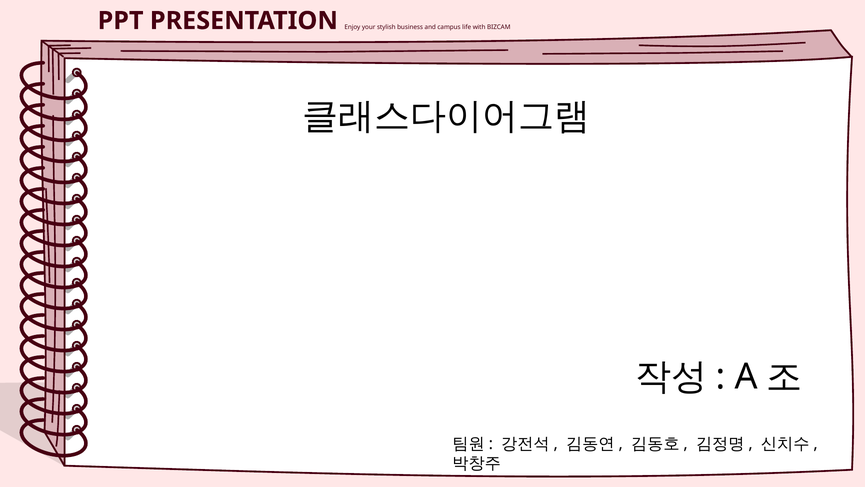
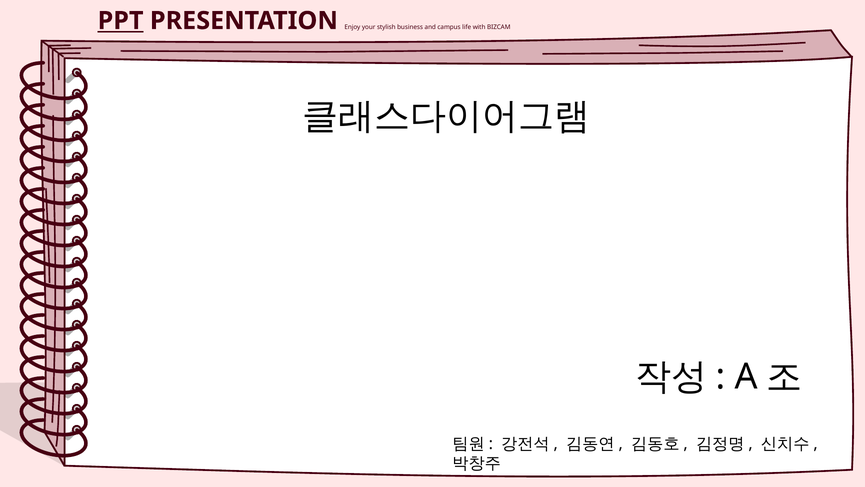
PPT underline: none -> present
